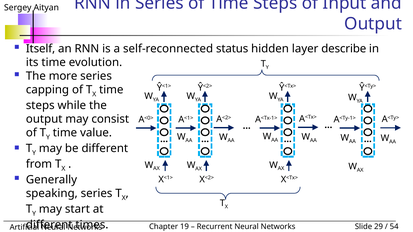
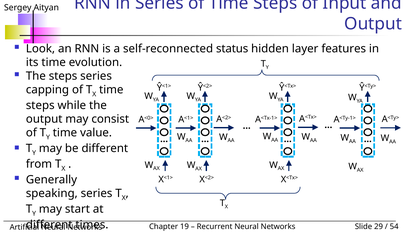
Itself: Itself -> Look
describe: describe -> features
The more: more -> steps
